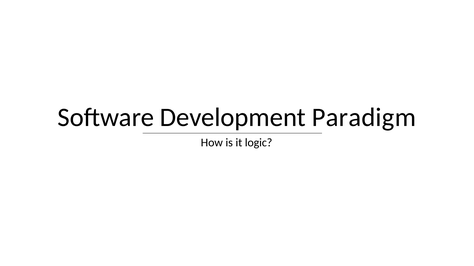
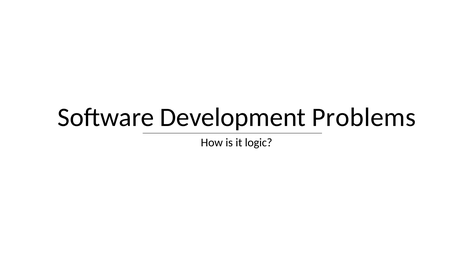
Paradigm: Paradigm -> Problems
